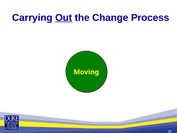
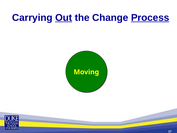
Process underline: none -> present
